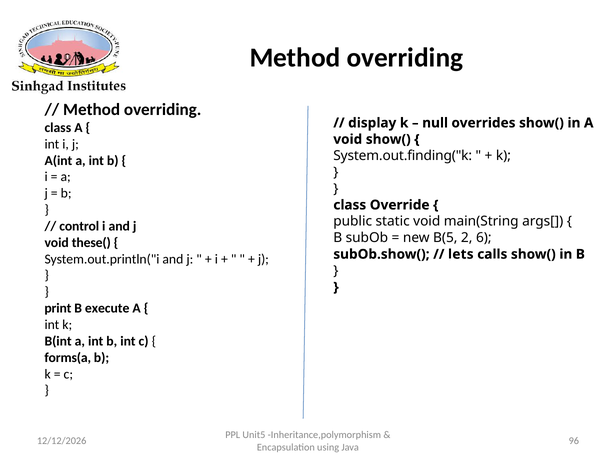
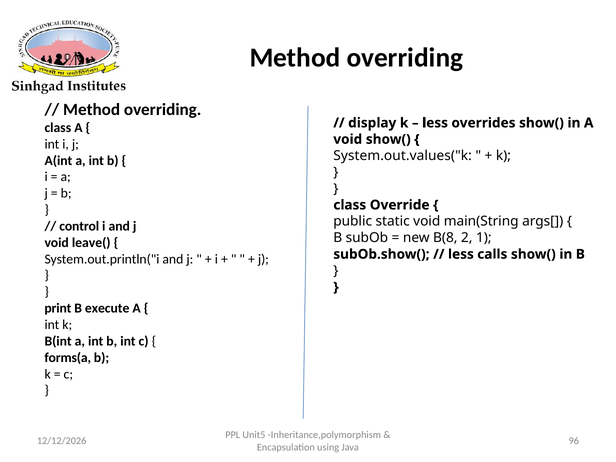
null at (435, 123): null -> less
System.out.finding("k: System.out.finding("k -> System.out.values("k
B(5: B(5 -> B(8
6: 6 -> 1
these(: these( -> leave(
lets at (461, 254): lets -> less
